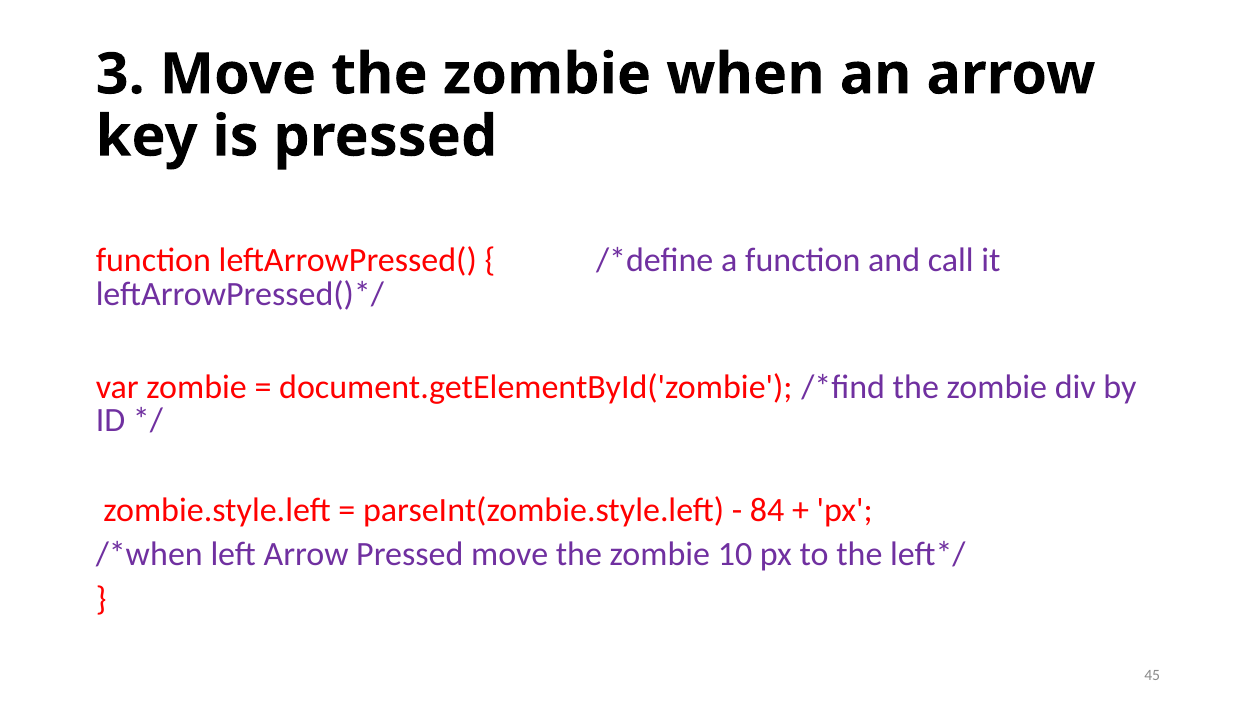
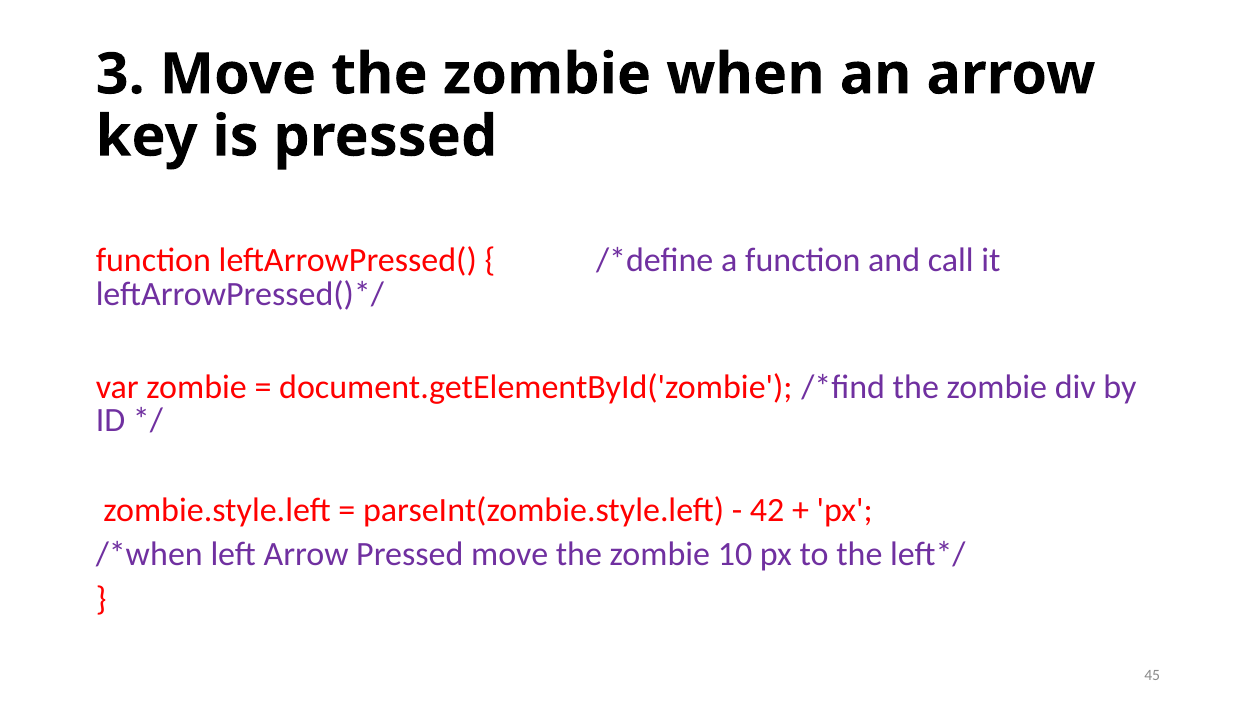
84: 84 -> 42
